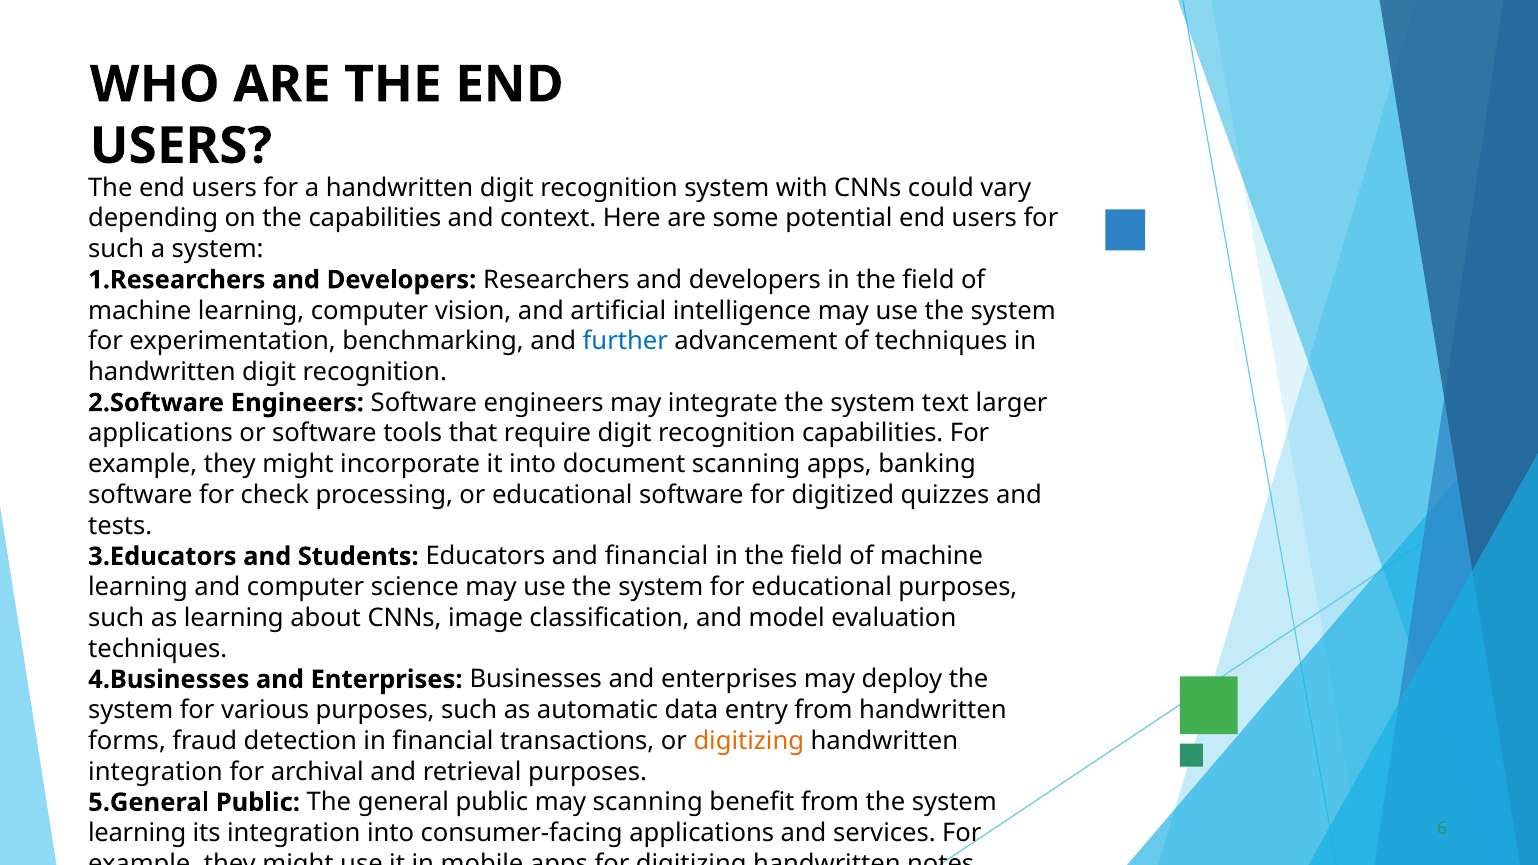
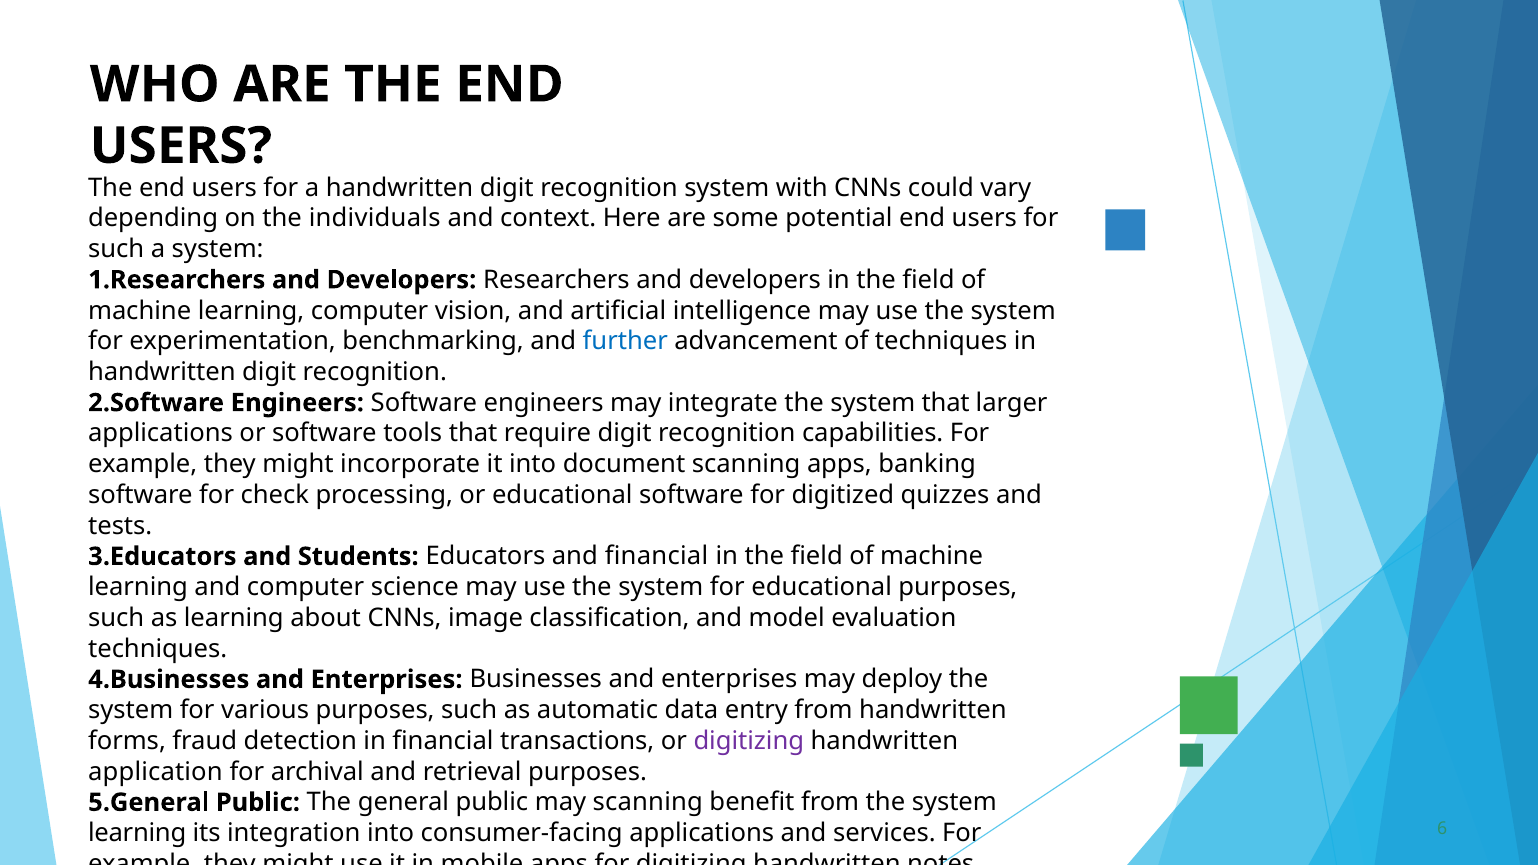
the capabilities: capabilities -> individuals
system text: text -> that
digitizing at (749, 741) colour: orange -> purple
integration at (155, 772): integration -> application
